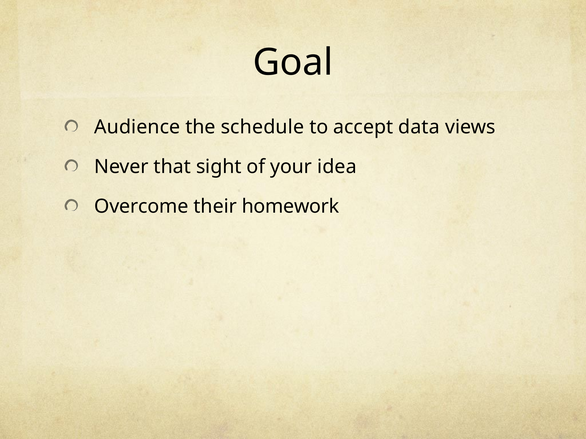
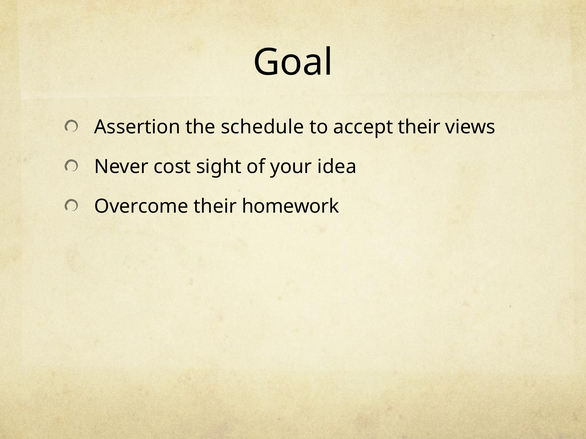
Audience: Audience -> Assertion
accept data: data -> their
that: that -> cost
